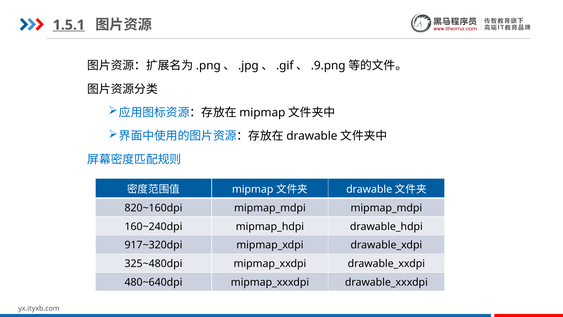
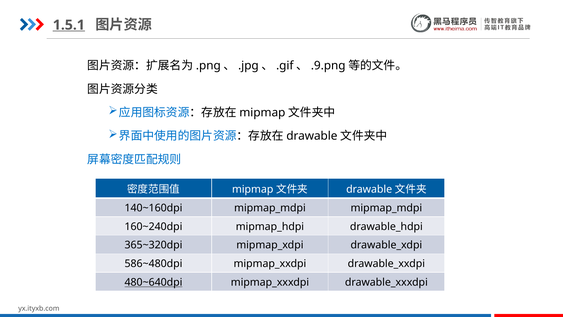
820~160dpi: 820~160dpi -> 140~160dpi
917~320dpi: 917~320dpi -> 365~320dpi
325~480dpi: 325~480dpi -> 586~480dpi
480~640dpi underline: none -> present
